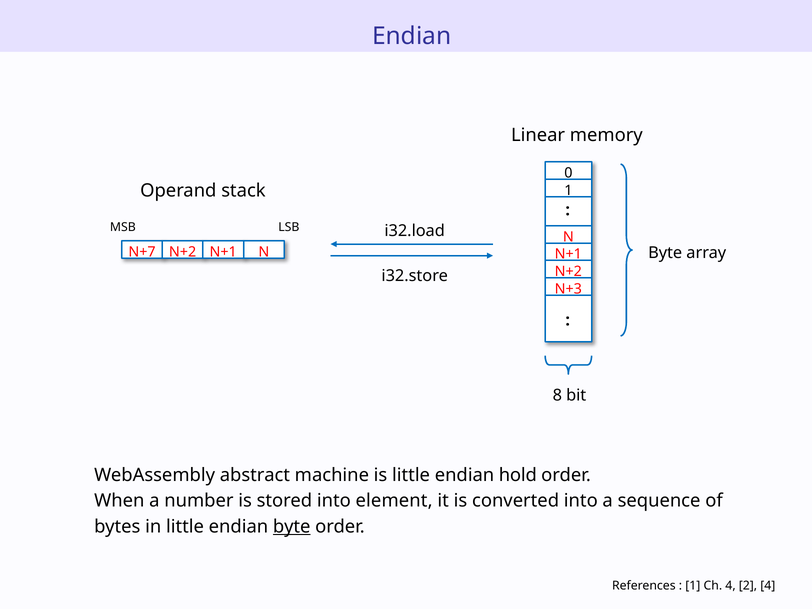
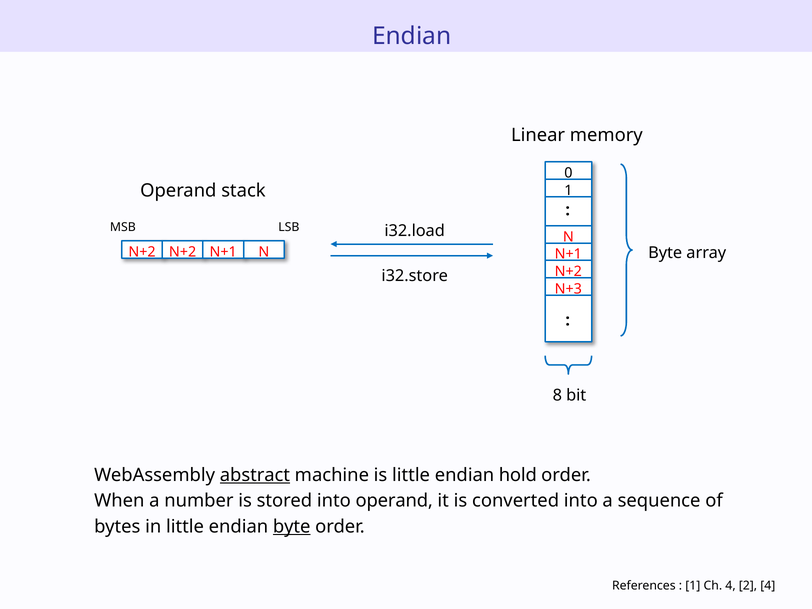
N+7 at (142, 252): N+7 -> N+2
abstract underline: none -> present
into element: element -> operand
